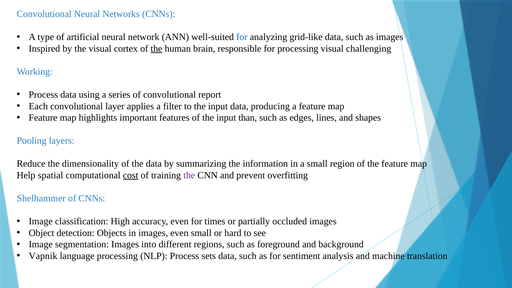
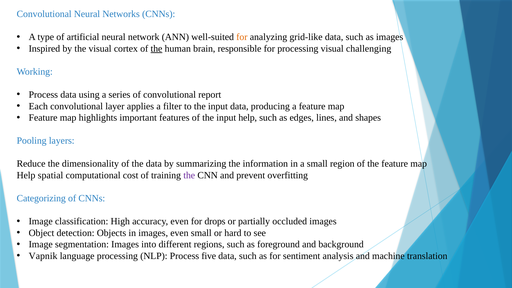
for at (242, 37) colour: blue -> orange
input than: than -> help
cost underline: present -> none
Shelhammer: Shelhammer -> Categorizing
times: times -> drops
sets: sets -> five
